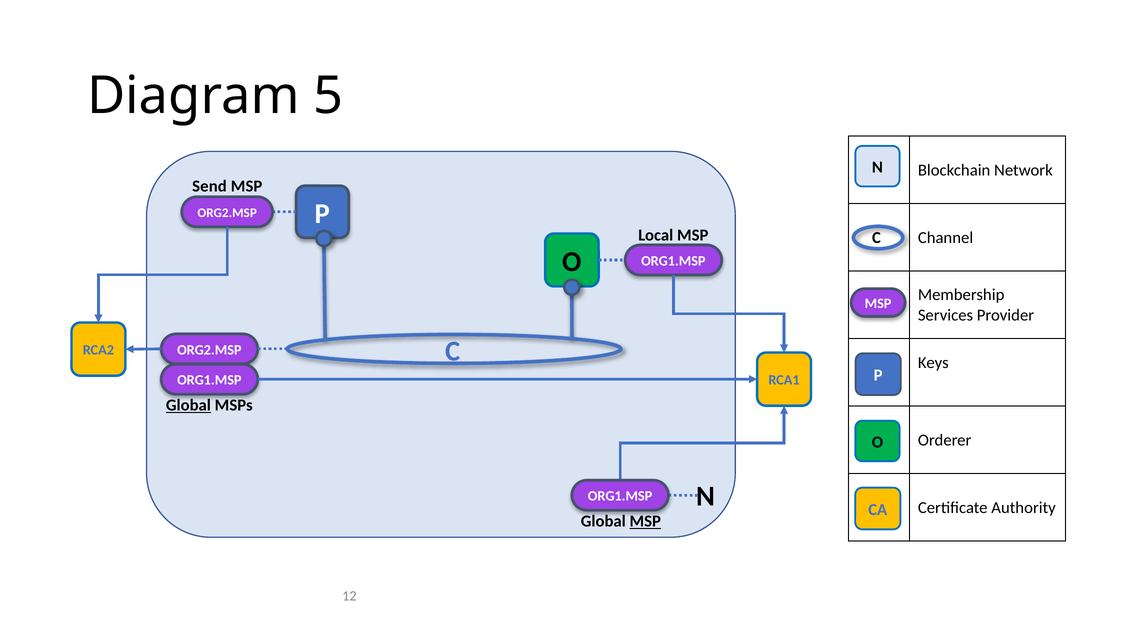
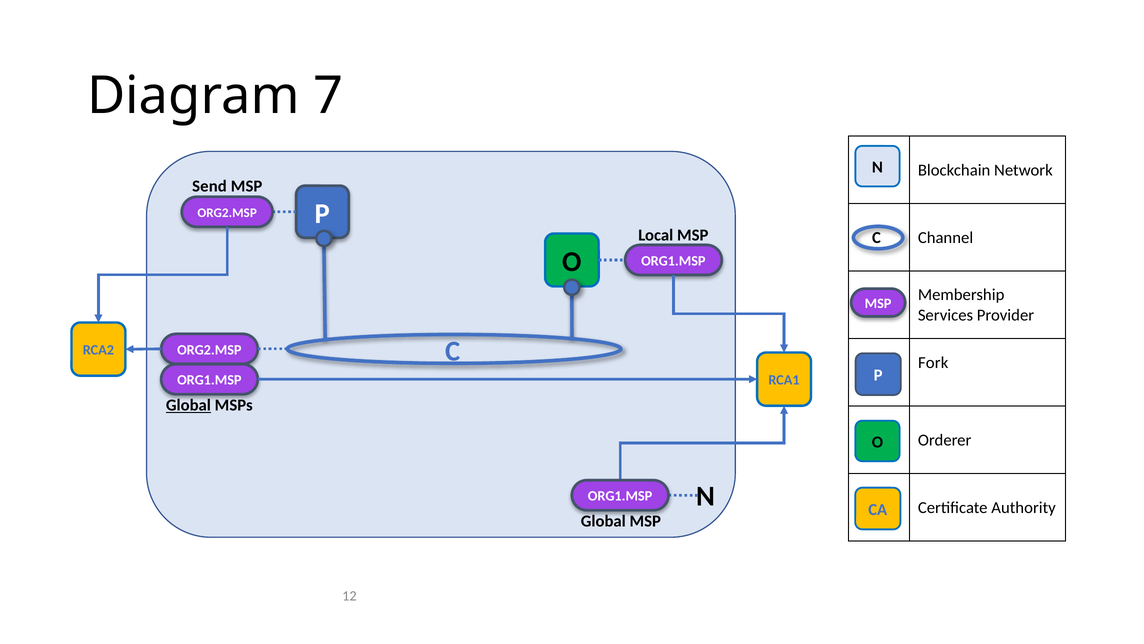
5: 5 -> 7
Keys: Keys -> Fork
MSP at (645, 521) underline: present -> none
